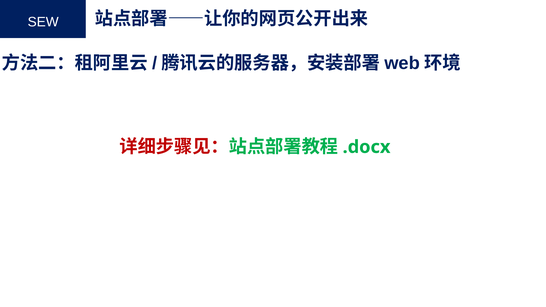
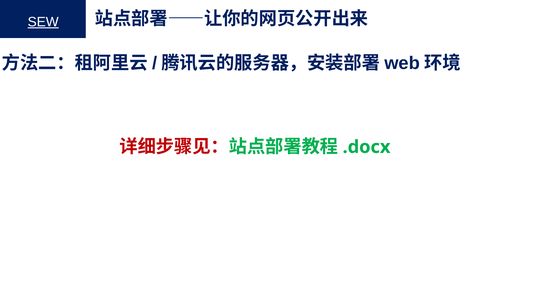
SEW underline: none -> present
